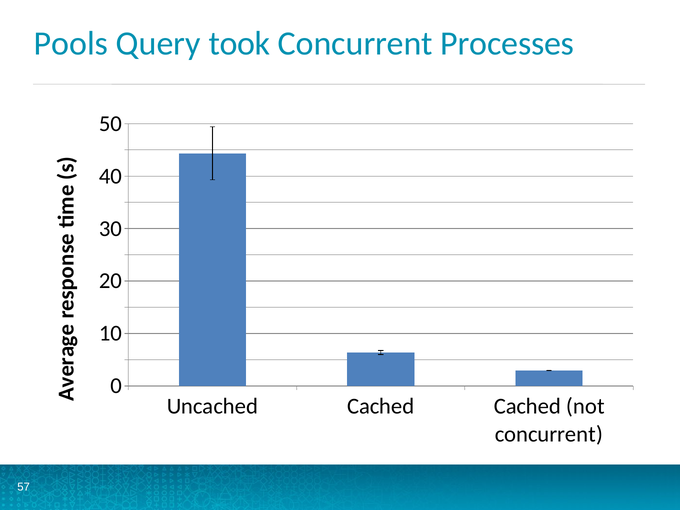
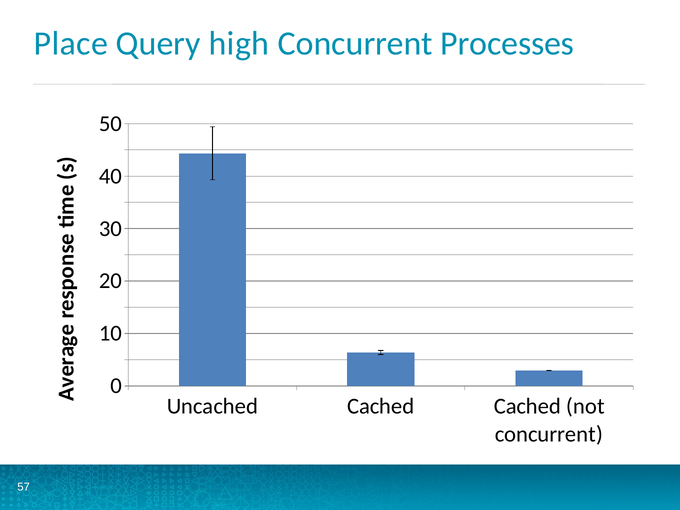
Pools: Pools -> Place
took: took -> high
